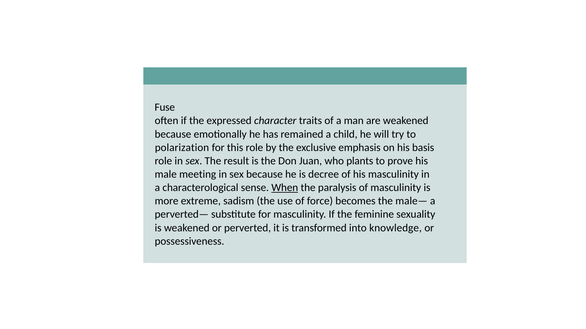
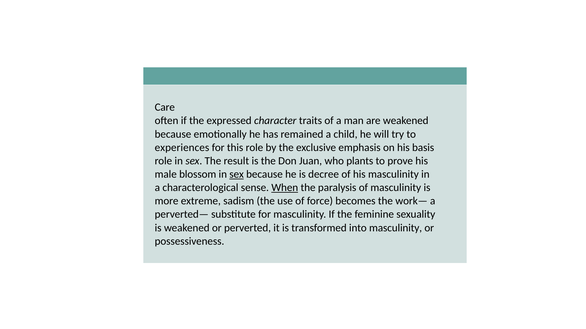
Fuse: Fuse -> Care
polarization: polarization -> experiences
meeting: meeting -> blossom
sex at (237, 175) underline: none -> present
male—: male— -> work—
into knowledge: knowledge -> masculinity
